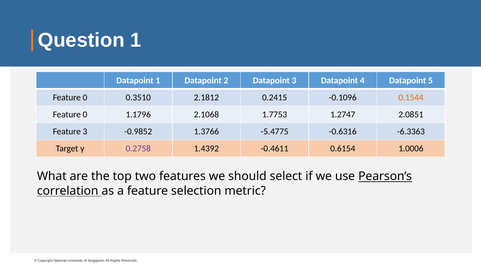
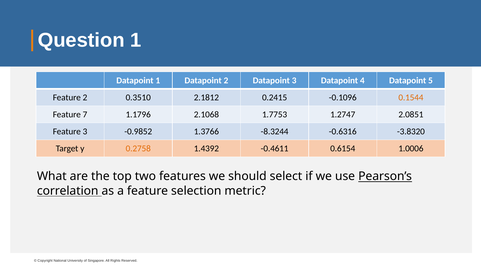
0 at (85, 98): 0 -> 2
0 at (85, 115): 0 -> 7
-5.4775: -5.4775 -> -8.3244
-6.3363: -6.3363 -> -3.8320
0.2758 colour: purple -> orange
